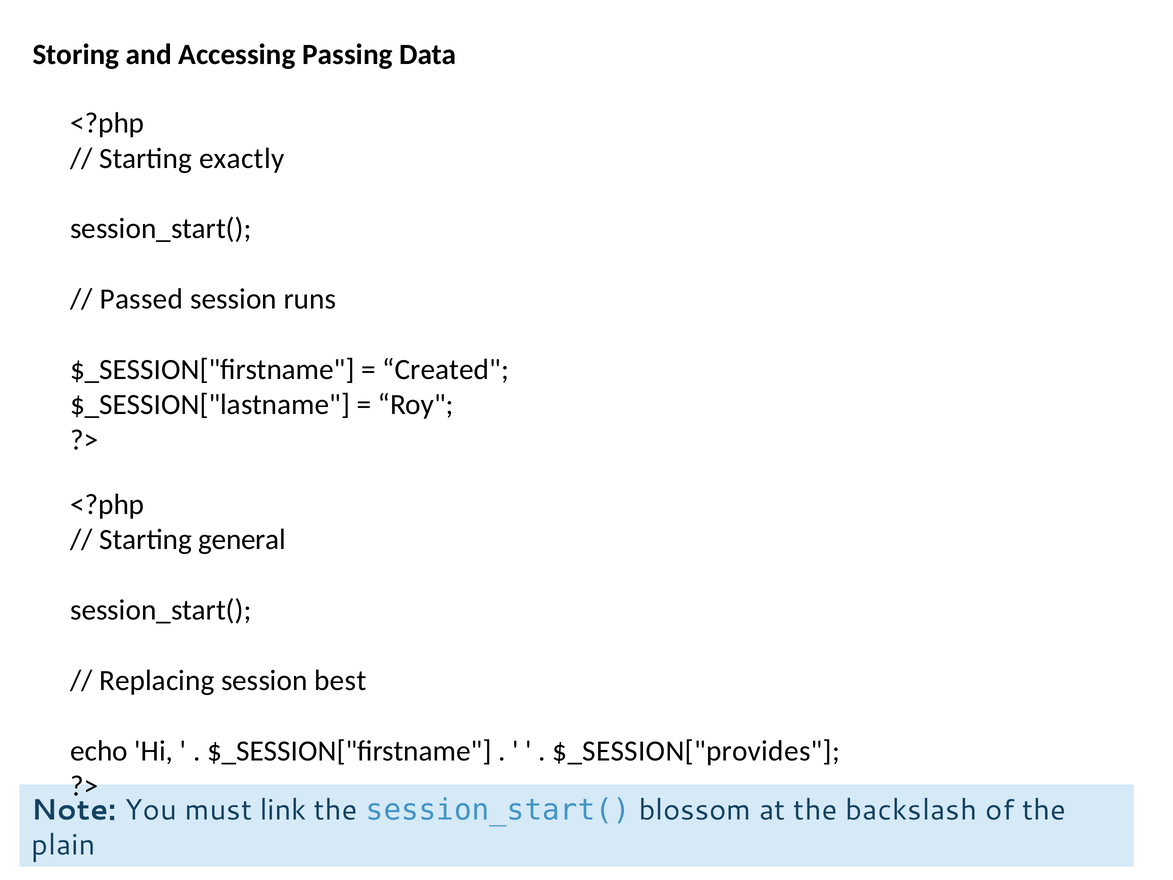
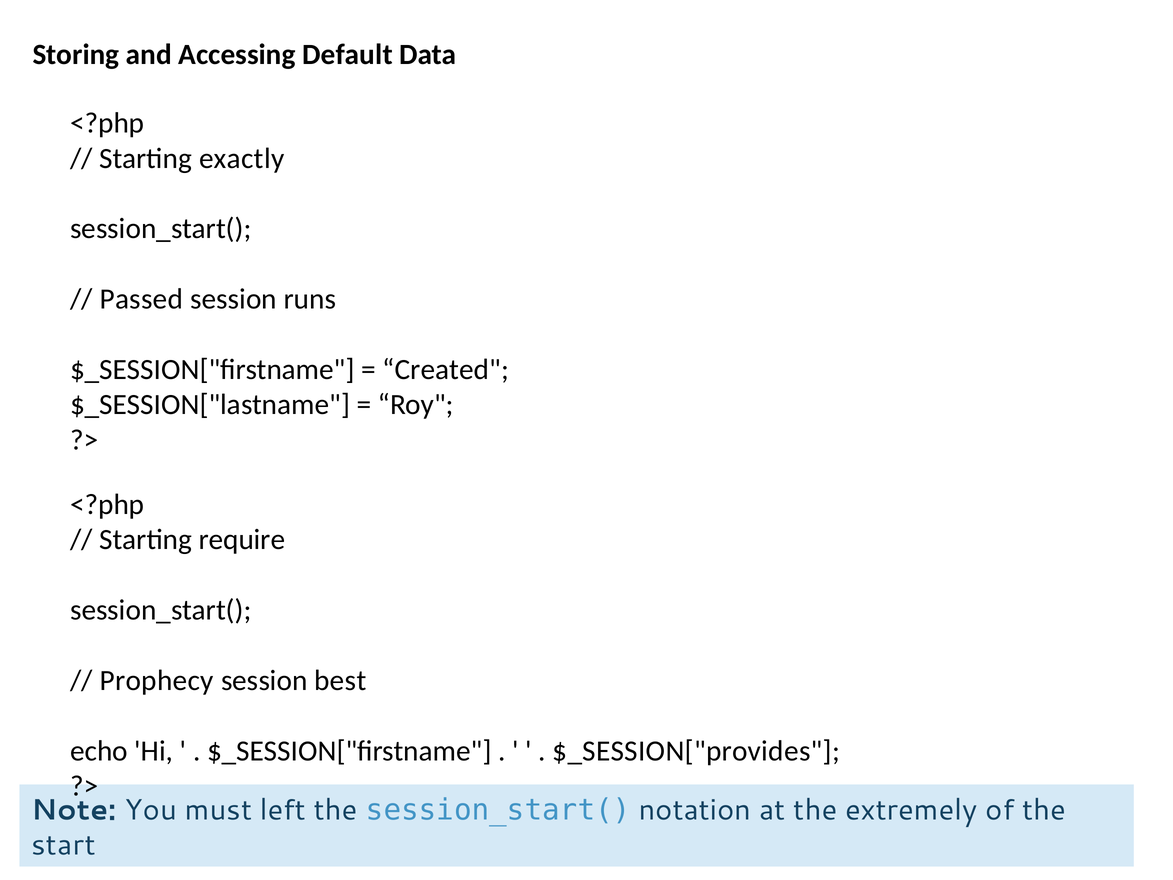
Passing: Passing -> Default
general: general -> require
Replacing: Replacing -> Prophecy
link: link -> left
blossom: blossom -> notation
backslash: backslash -> extremely
plain: plain -> start
